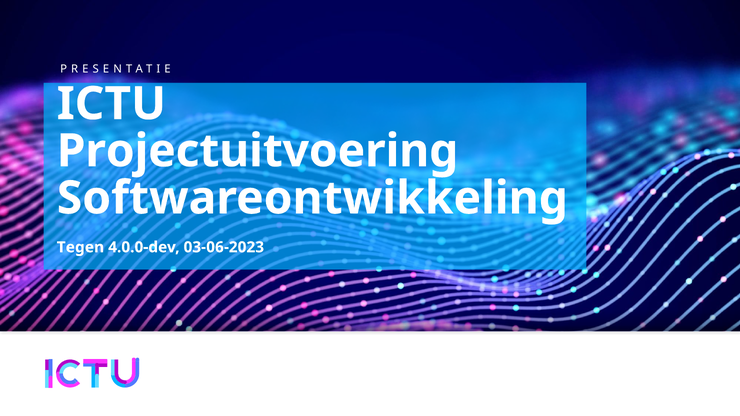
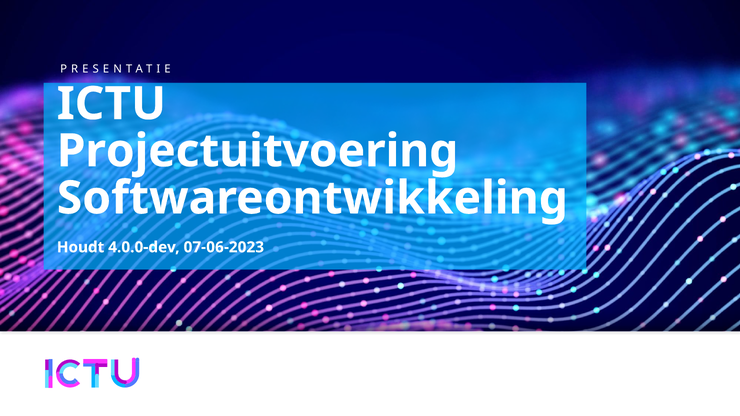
Tegen: Tegen -> Houdt
03-06-2023: 03-06-2023 -> 07-06-2023
